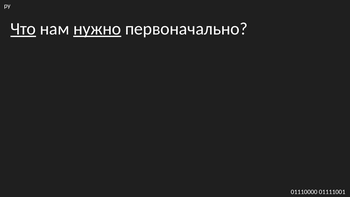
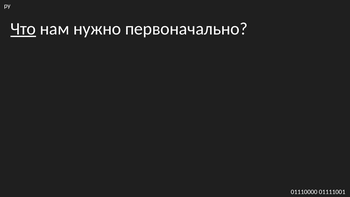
нужно underline: present -> none
